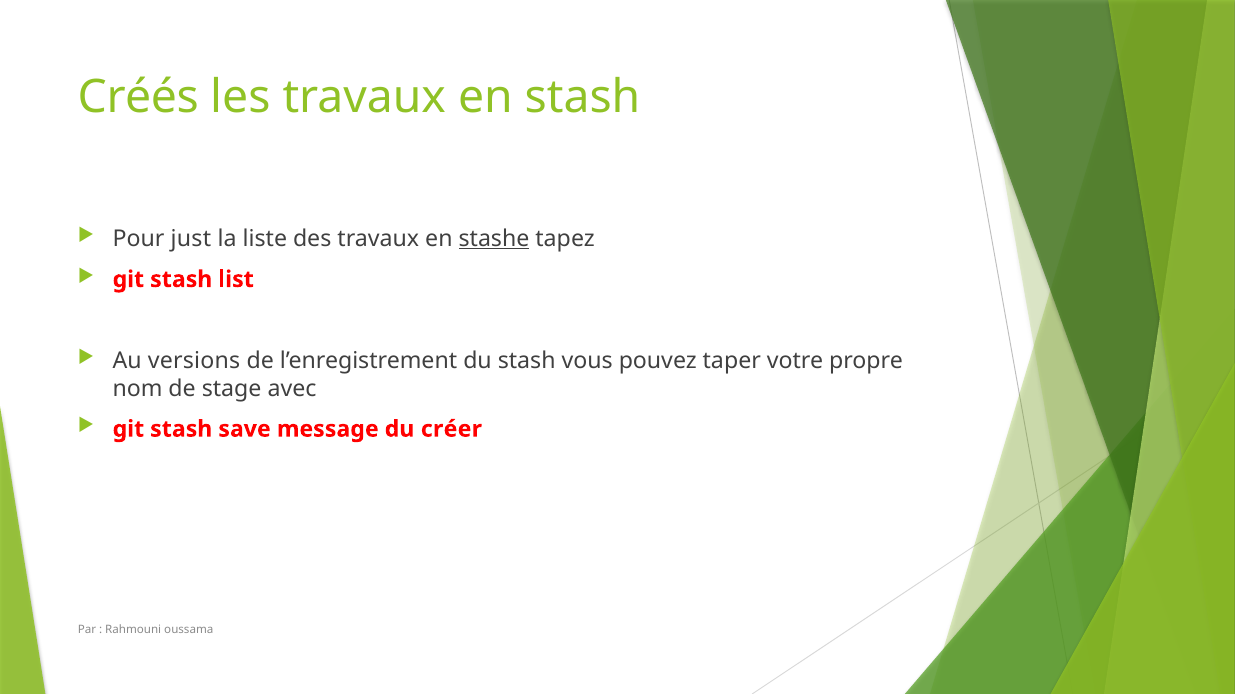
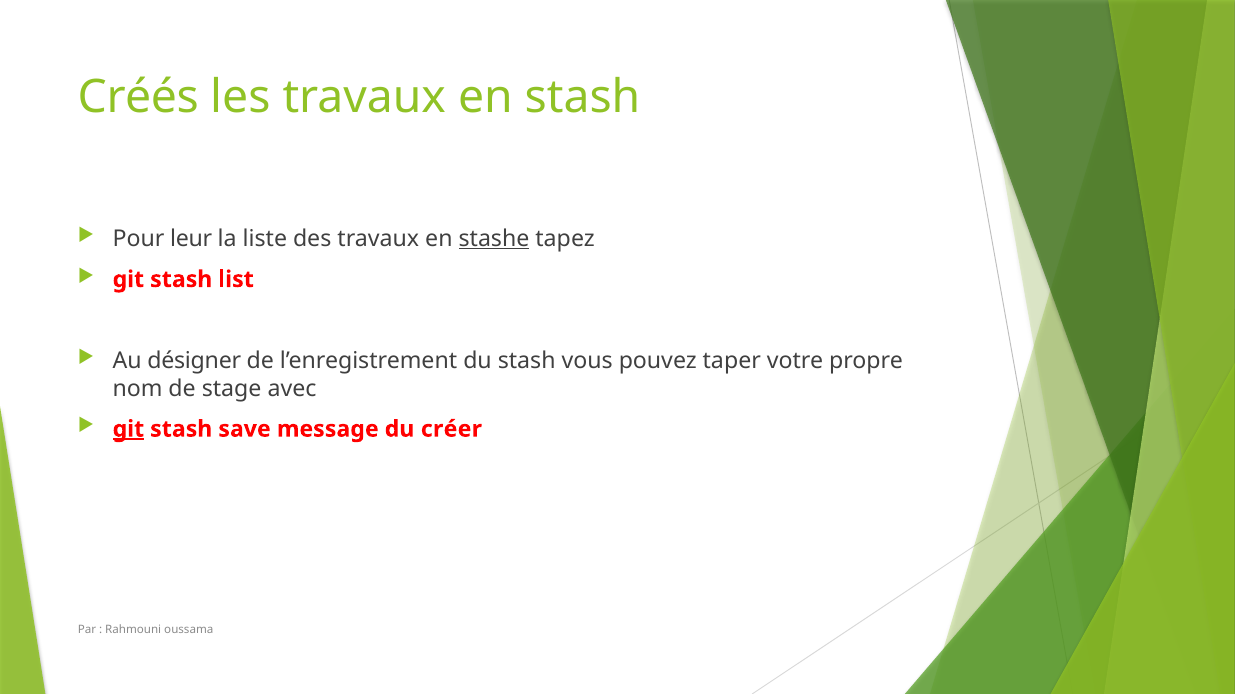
just: just -> leur
versions: versions -> désigner
git at (128, 429) underline: none -> present
